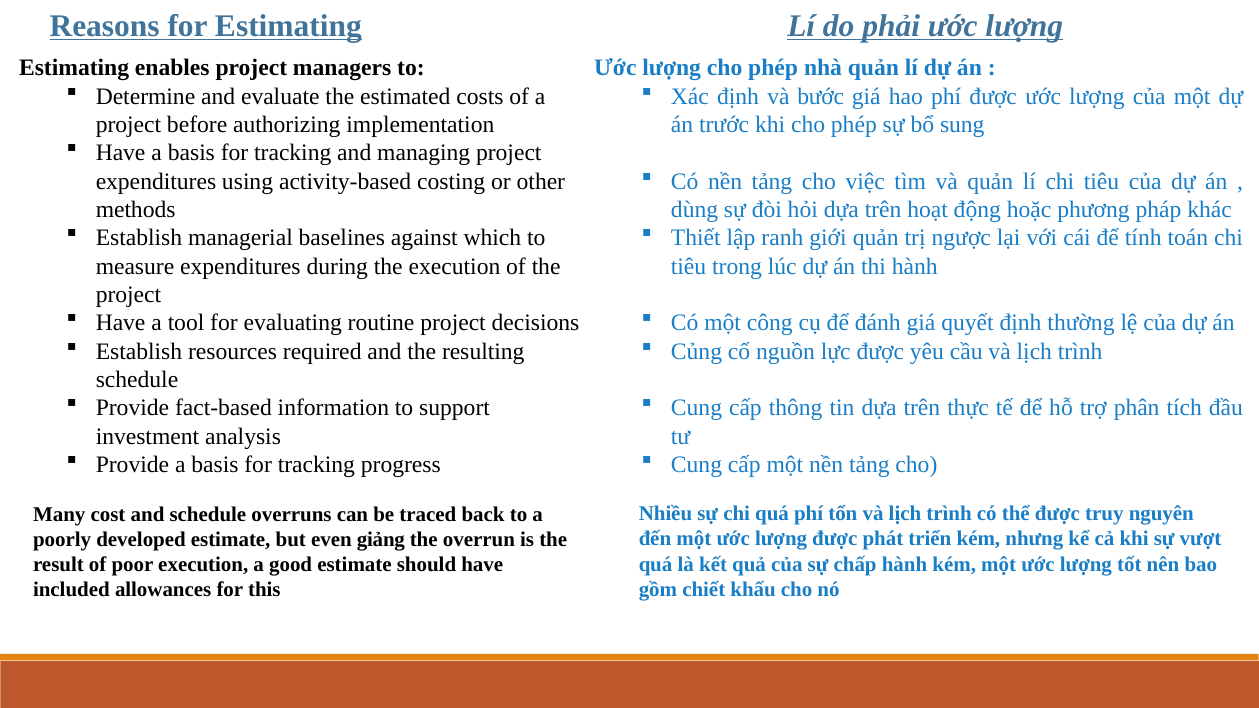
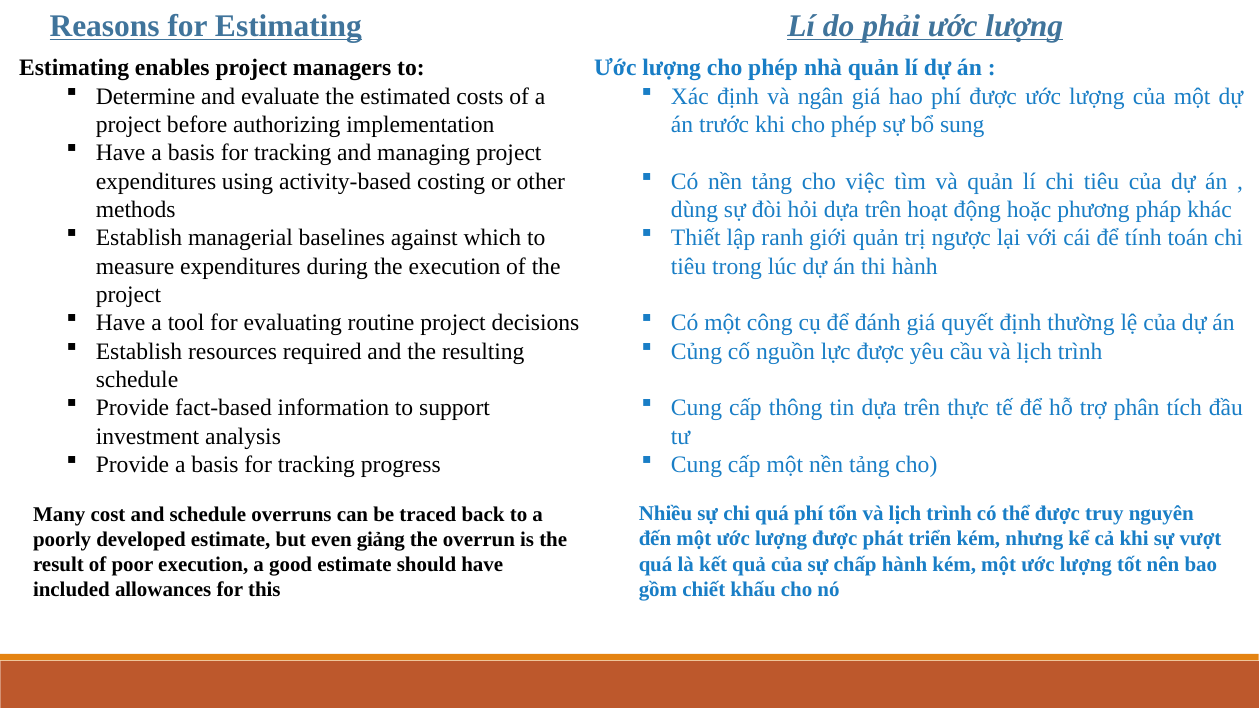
bước: bước -> ngân
